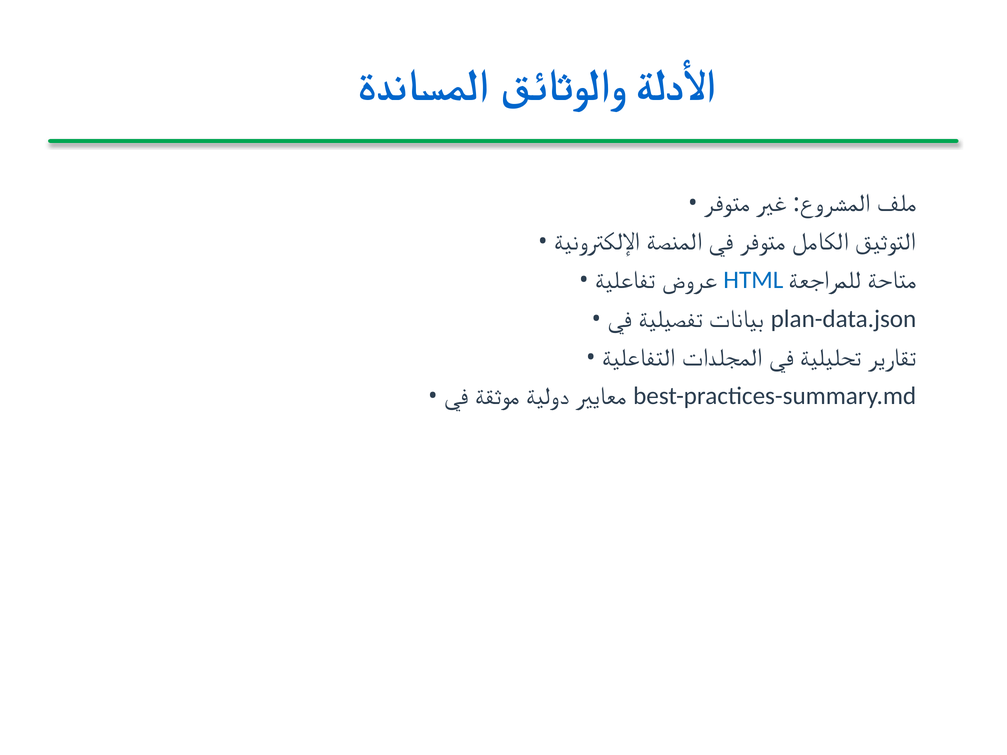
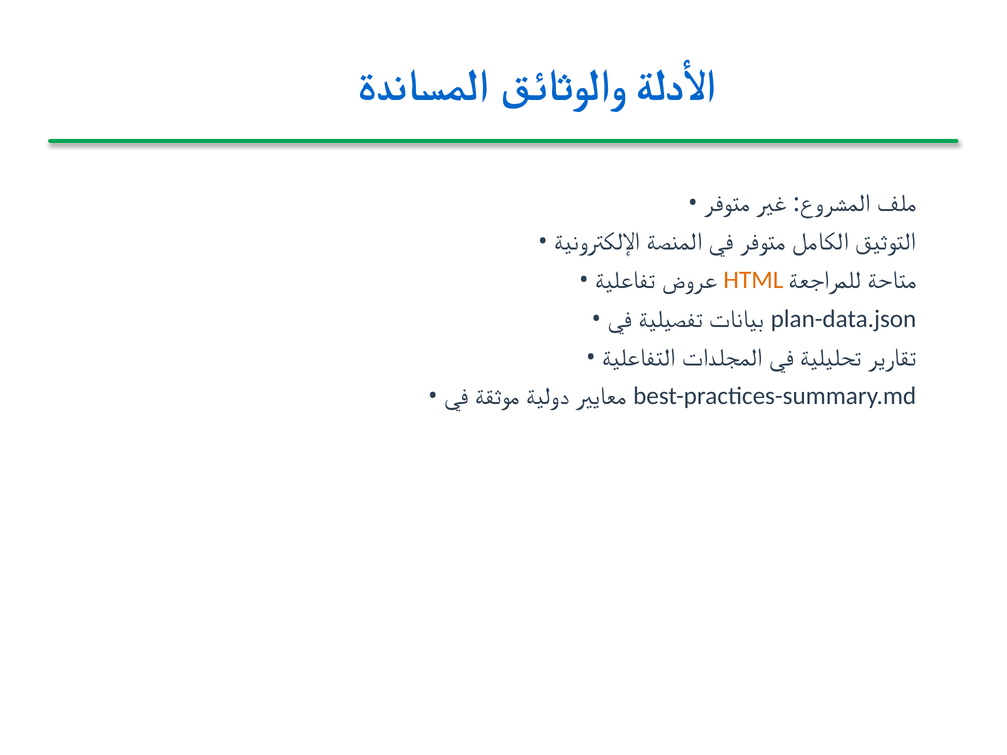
HTML colour: blue -> orange
